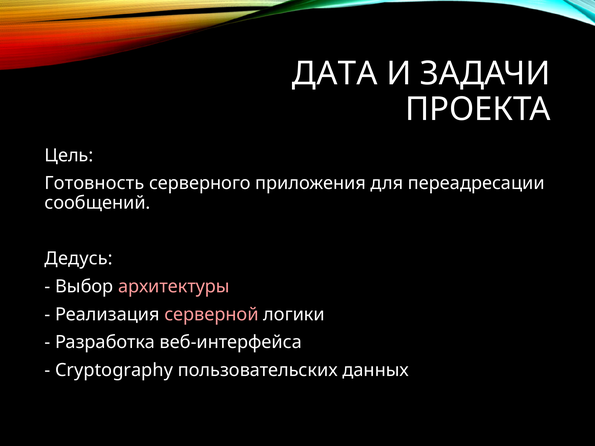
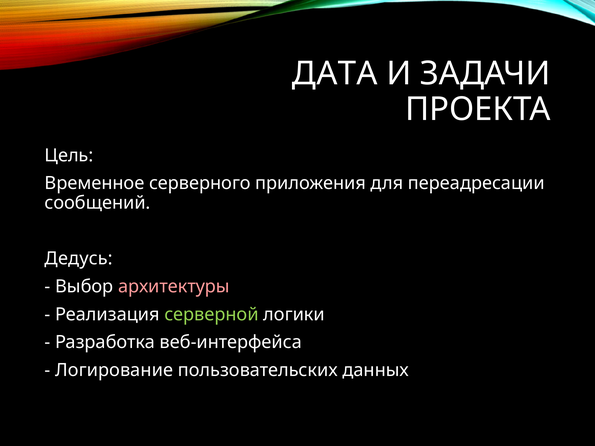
Готовность: Готовность -> Временное
серверной colour: pink -> light green
Cryptography: Cryptography -> Логирование
